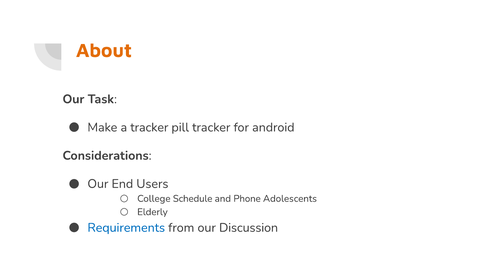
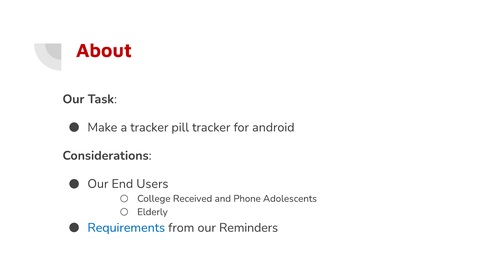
About colour: orange -> red
Schedule: Schedule -> Received
Discussion: Discussion -> Reminders
